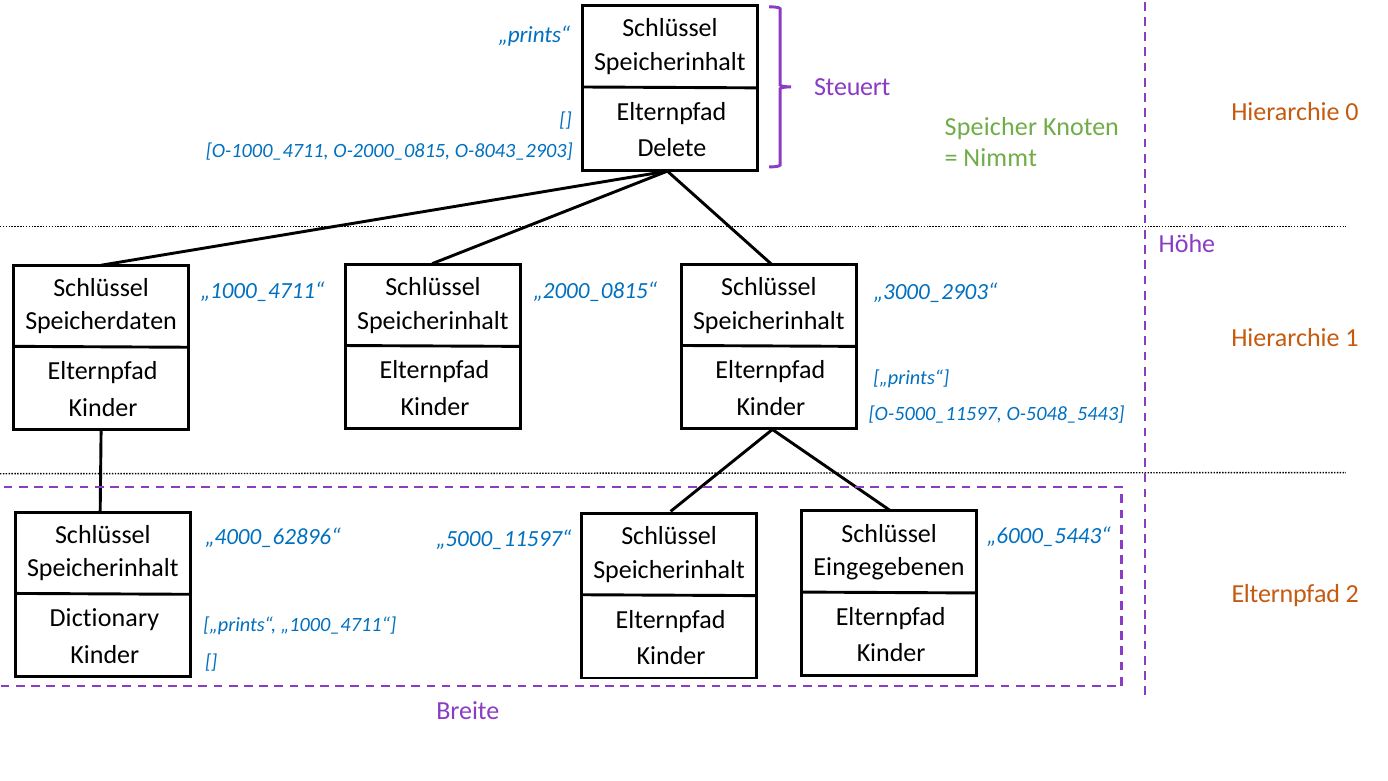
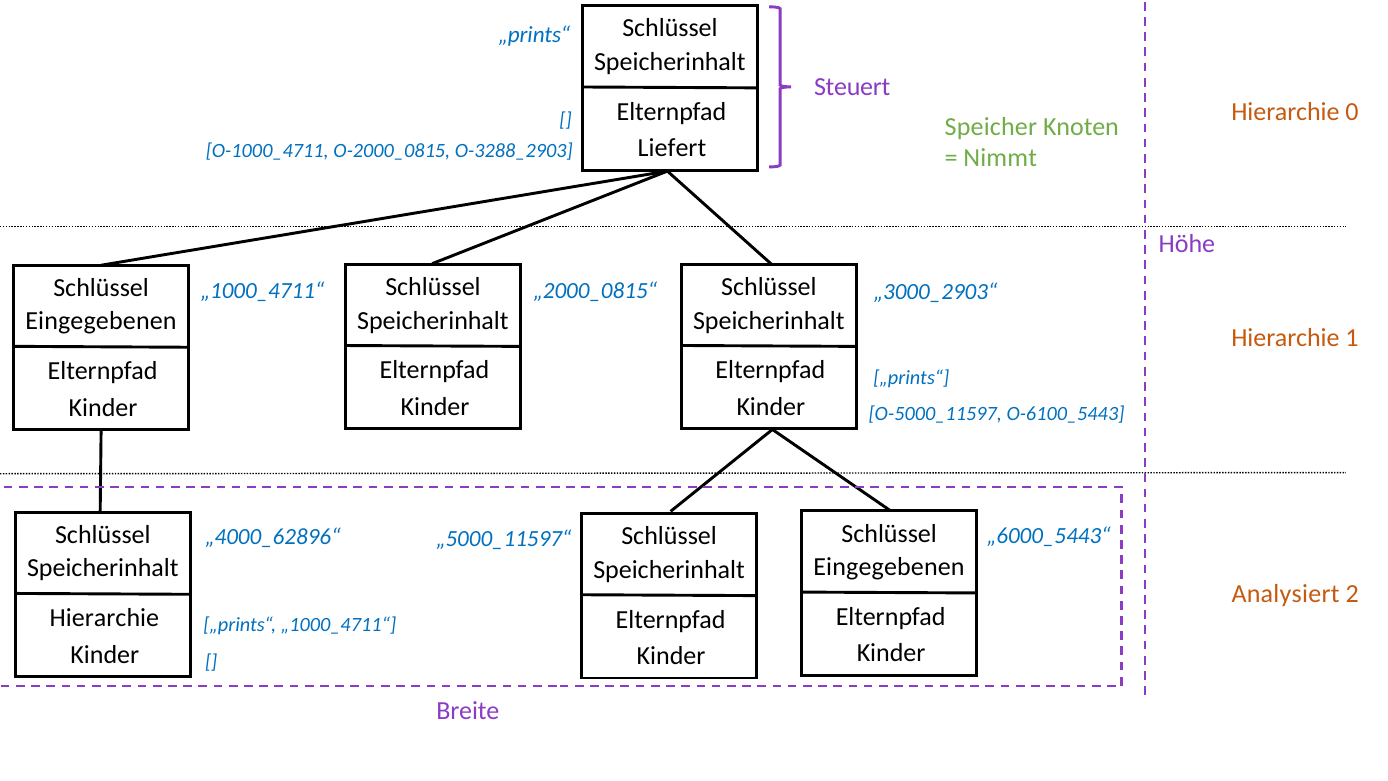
Delete: Delete -> Liefert
O-8043_2903: O-8043_2903 -> O-3288_2903
Speicherdaten at (101, 321): Speicherdaten -> Eingegebenen
O-5048_5443: O-5048_5443 -> O-6100_5443
Elternpfad at (1286, 593): Elternpfad -> Analysiert
Dictionary at (104, 618): Dictionary -> Hierarchie
